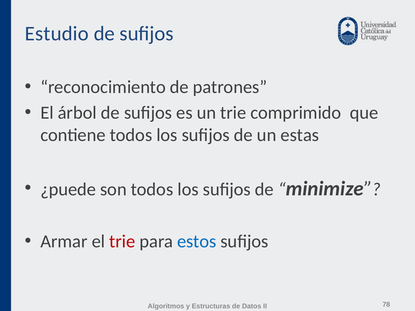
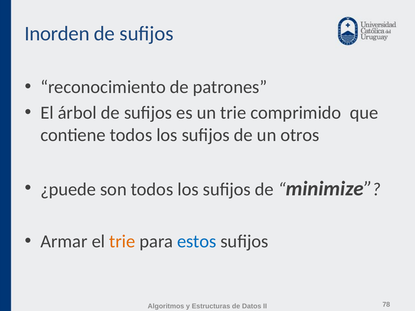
Estudio: Estudio -> Inorden
estas: estas -> otros
trie at (122, 242) colour: red -> orange
